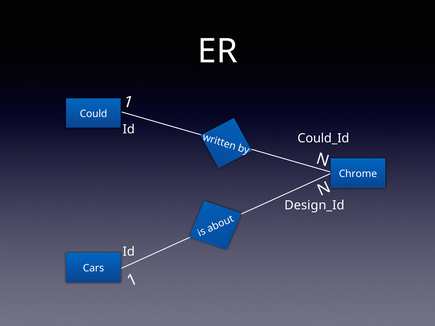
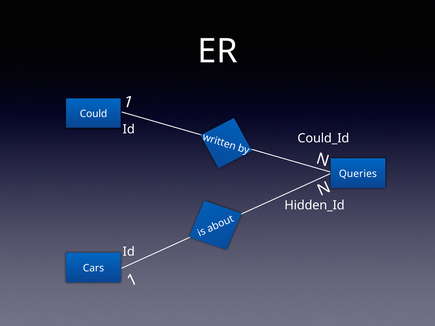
Chrome: Chrome -> Queries
Design_Id: Design_Id -> Hidden_Id
